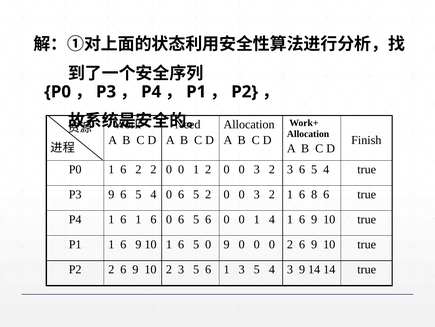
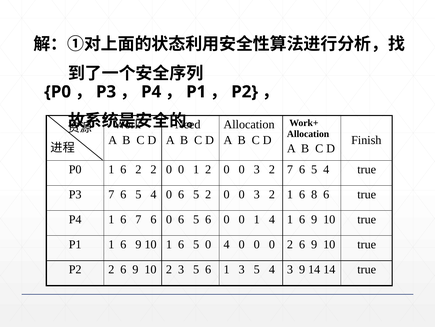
3 2 3: 3 -> 7
P3 9: 9 -> 7
1 6 1: 1 -> 7
0 9: 9 -> 4
